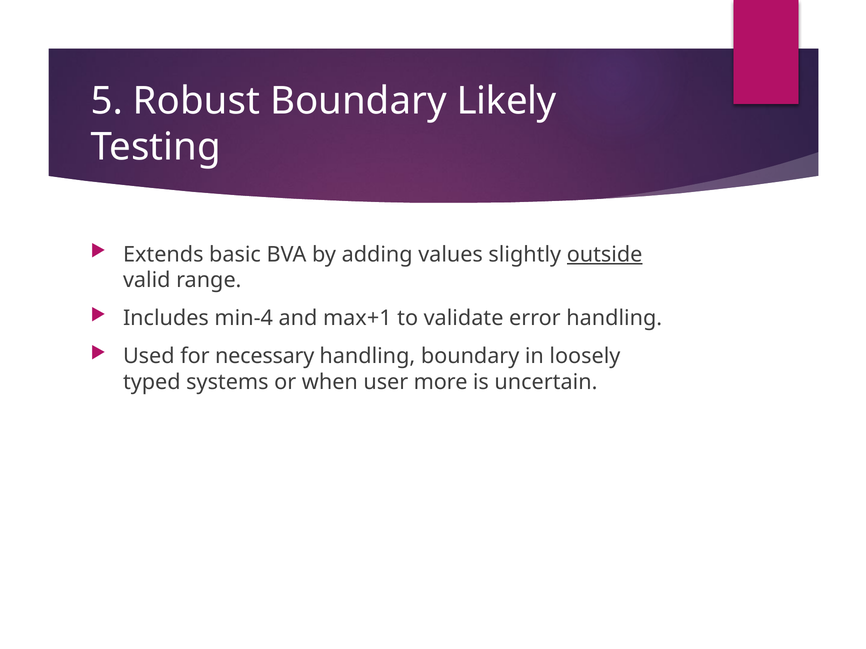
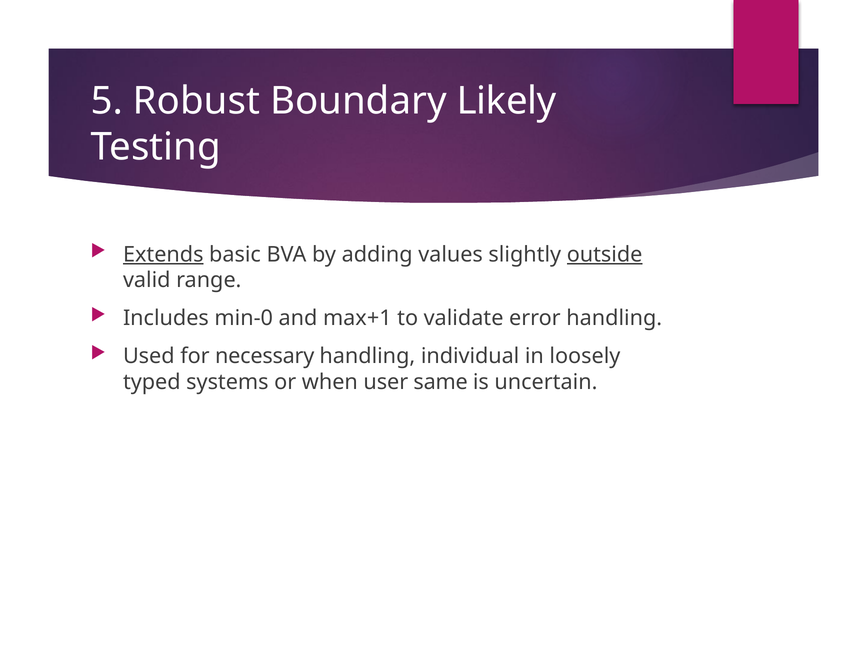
Extends underline: none -> present
min-4: min-4 -> min-0
handling boundary: boundary -> individual
more: more -> same
